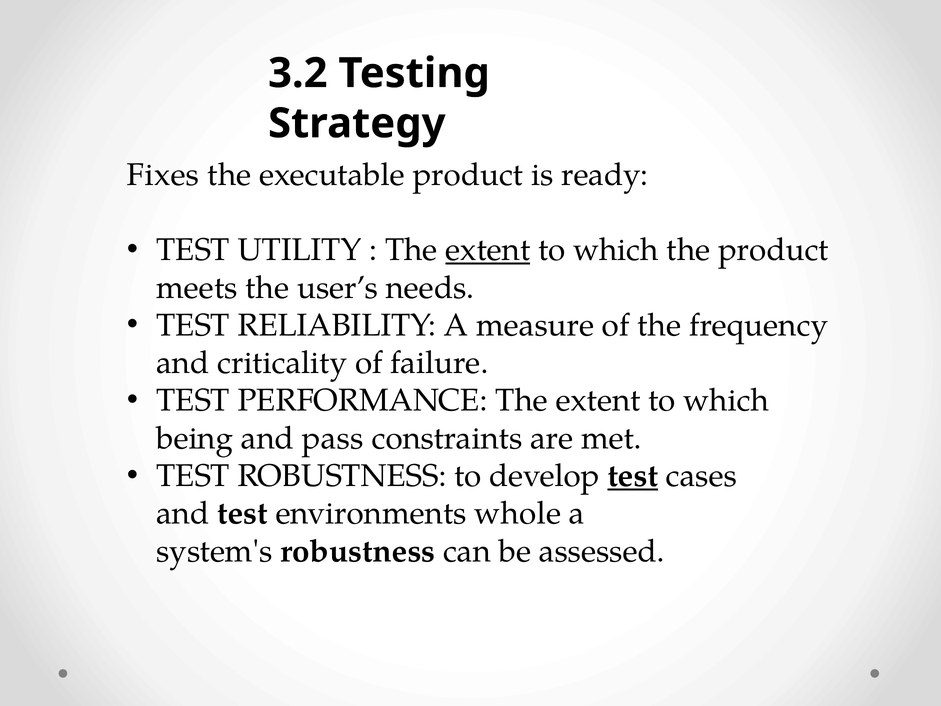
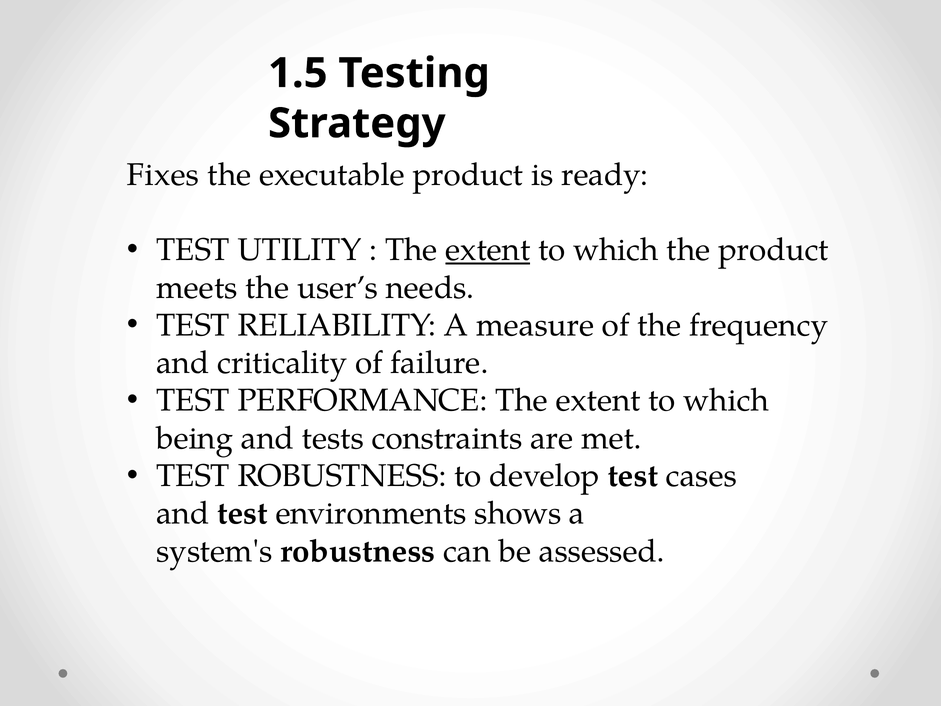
3.2: 3.2 -> 1.5
pass: pass -> tests
test at (633, 476) underline: present -> none
whole: whole -> shows
